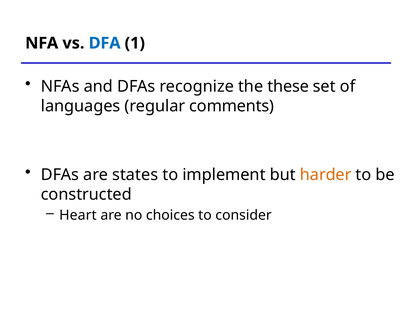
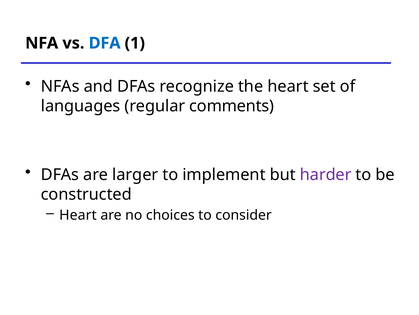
the these: these -> heart
states: states -> larger
harder colour: orange -> purple
